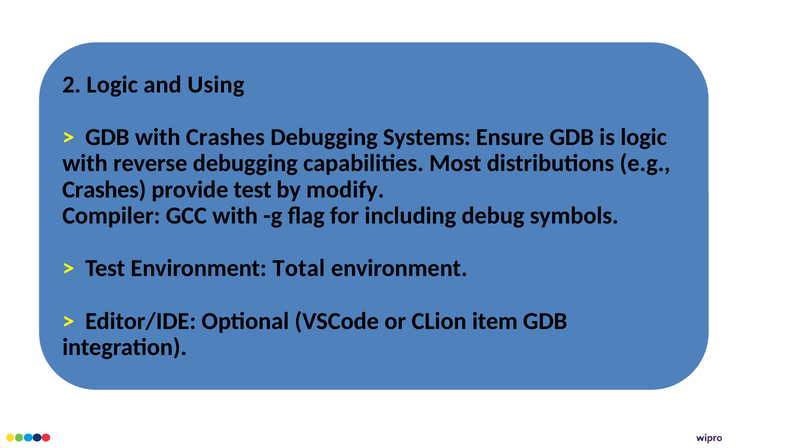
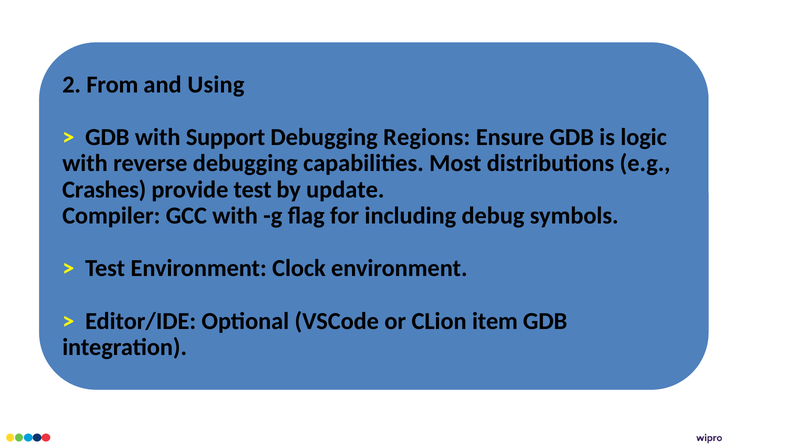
2 Logic: Logic -> From
with Crashes: Crashes -> Support
Systems: Systems -> Regions
modify: modify -> update
Total: Total -> Clock
